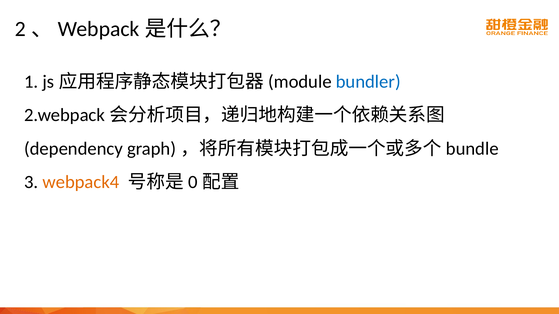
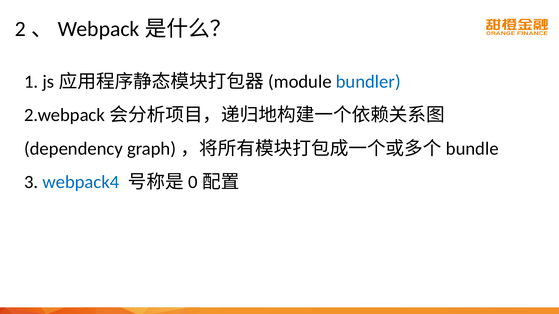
webpack4 colour: orange -> blue
